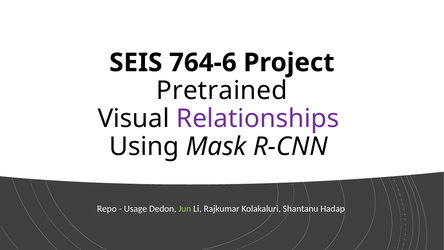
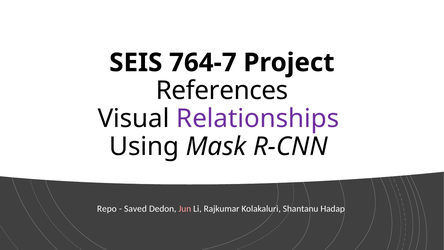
764-6: 764-6 -> 764-7
Pretrained: Pretrained -> References
Usage: Usage -> Saved
Jun colour: light green -> pink
